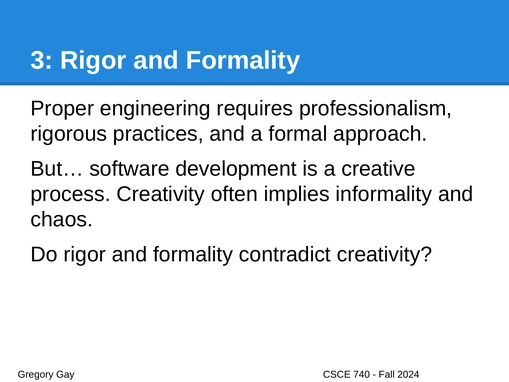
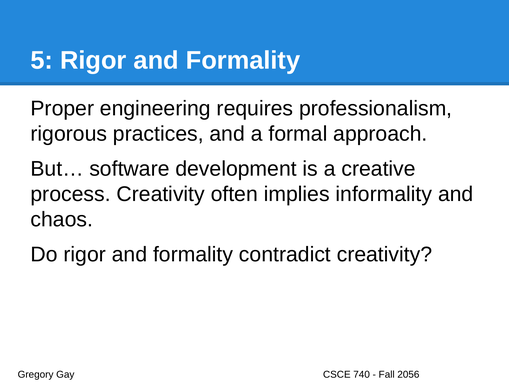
3: 3 -> 5
2024: 2024 -> 2056
